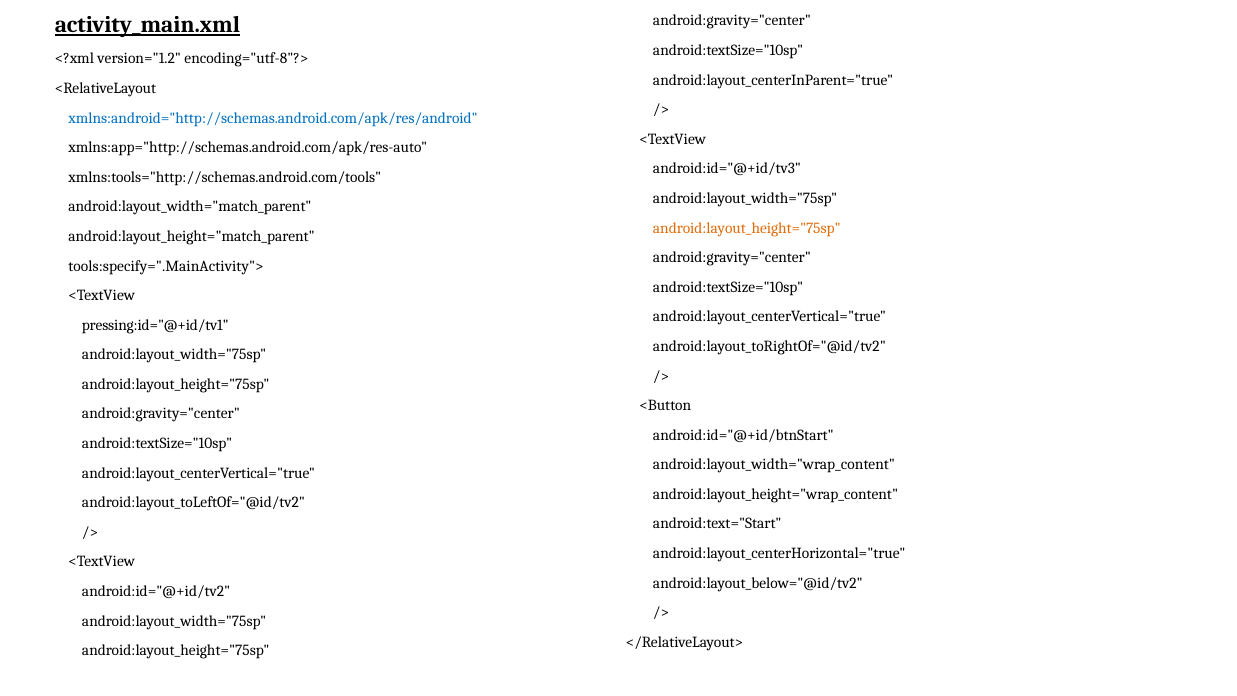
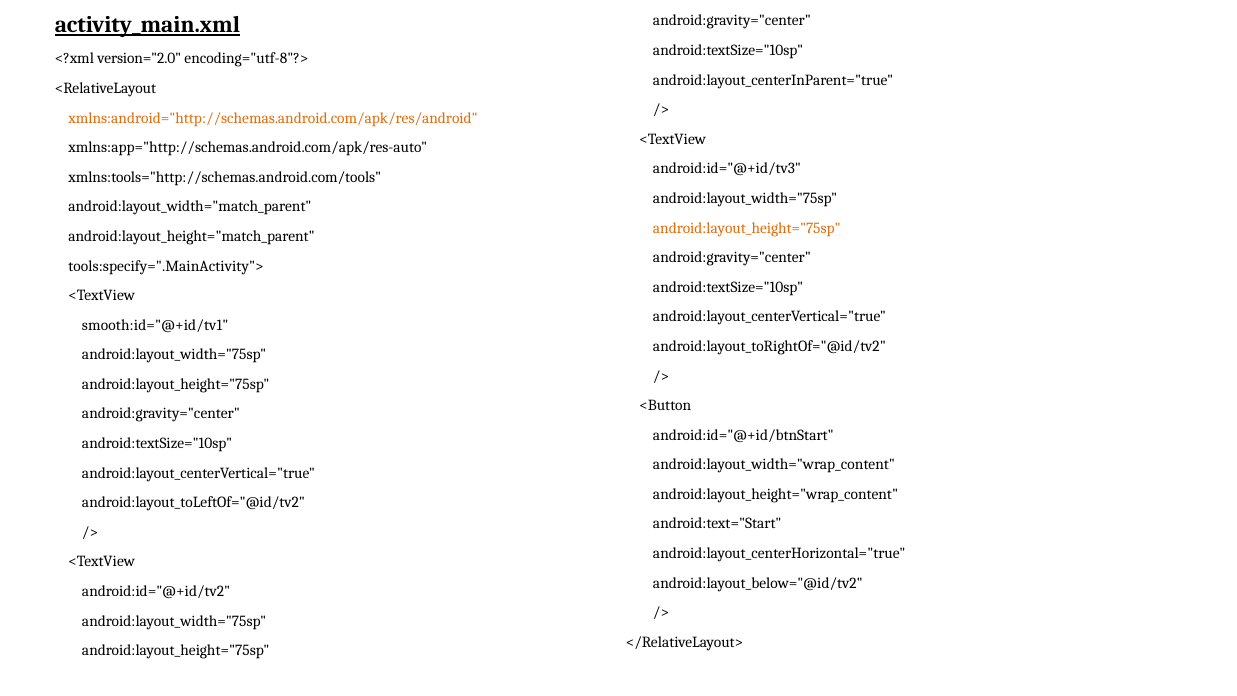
version="1.2: version="1.2 -> version="2.0
xmlns:android="http://schemas.android.com/apk/res/android colour: blue -> orange
pressing:id="@+id/tv1: pressing:id="@+id/tv1 -> smooth:id="@+id/tv1
